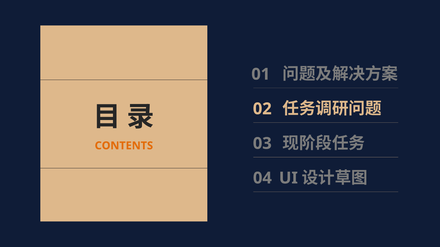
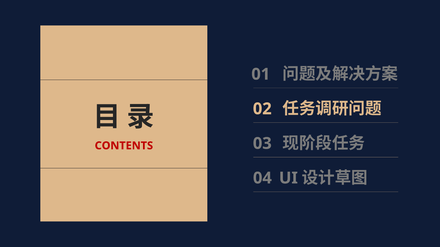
CONTENTS colour: orange -> red
